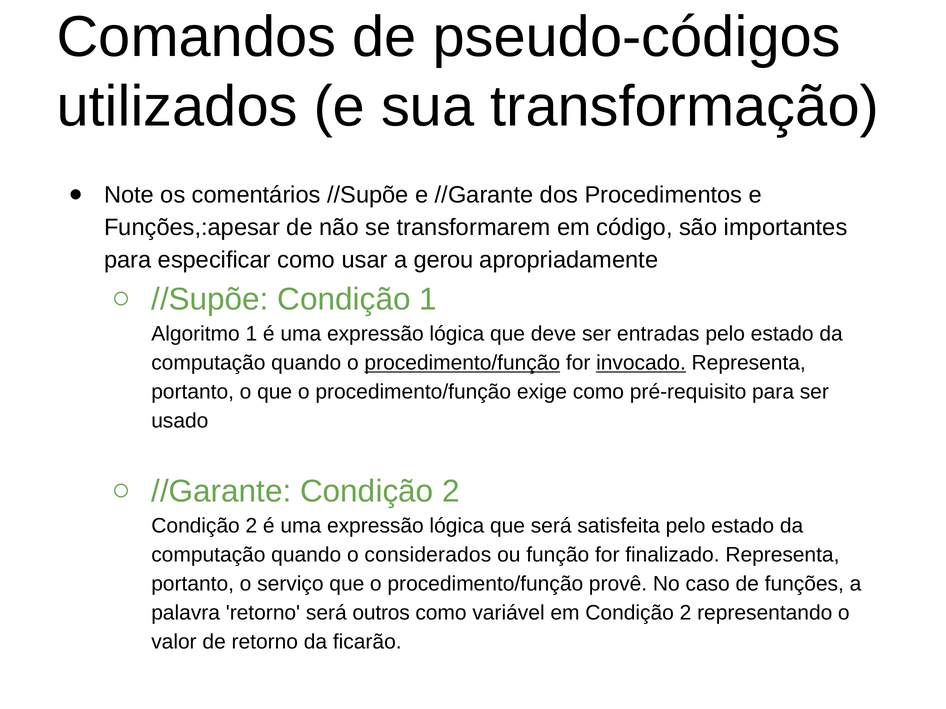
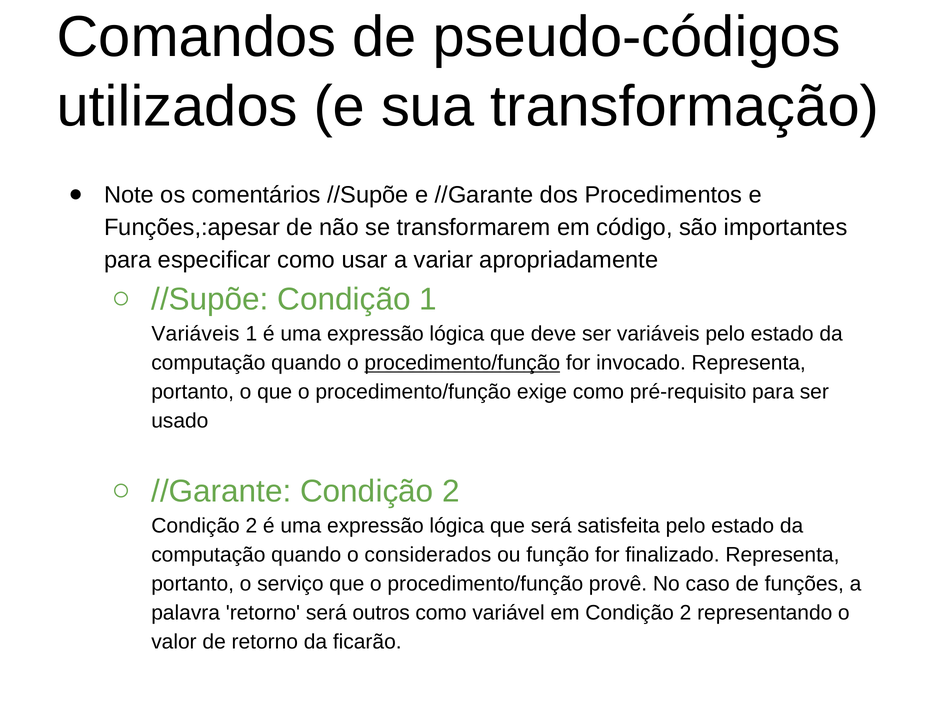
gerou: gerou -> variar
Algoritmo at (196, 334): Algoritmo -> Variáveis
ser entradas: entradas -> variáveis
invocado underline: present -> none
